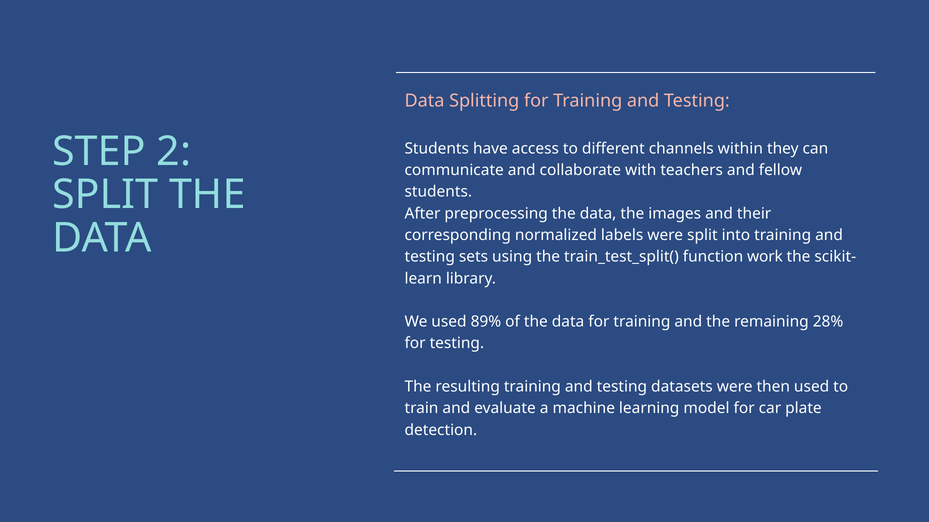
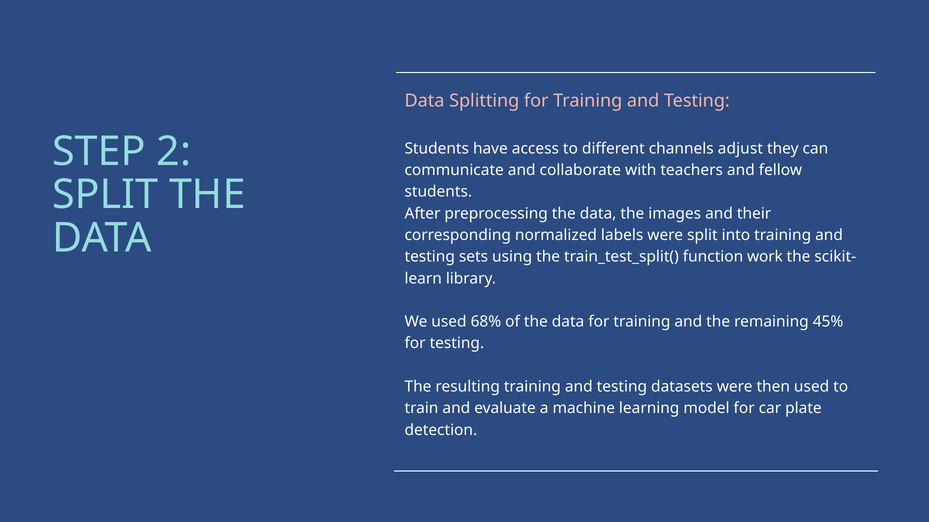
within: within -> adjust
89%: 89% -> 68%
28%: 28% -> 45%
